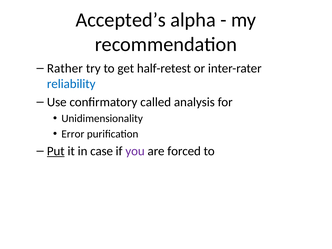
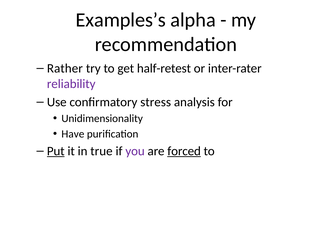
Accepted’s: Accepted’s -> Examples’s
reliability colour: blue -> purple
called: called -> stress
Error: Error -> Have
case: case -> true
forced underline: none -> present
